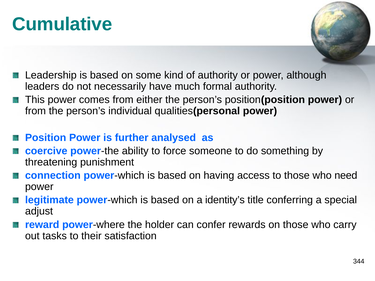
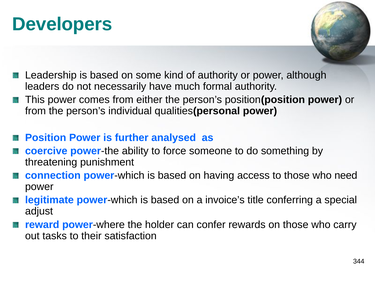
Cumulative: Cumulative -> Developers
identity’s: identity’s -> invoice’s
